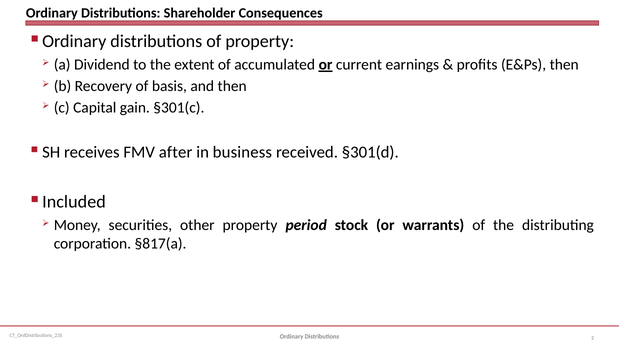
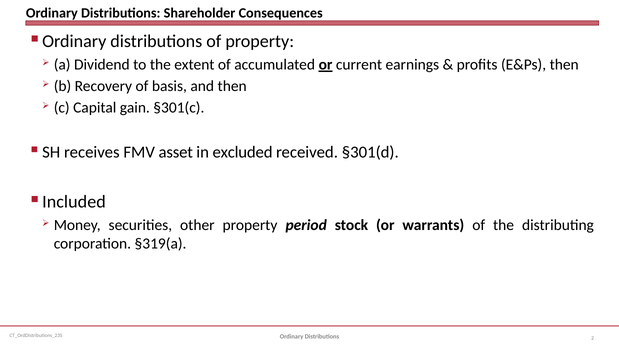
after: after -> asset
business: business -> excluded
§817(a: §817(a -> §319(a
